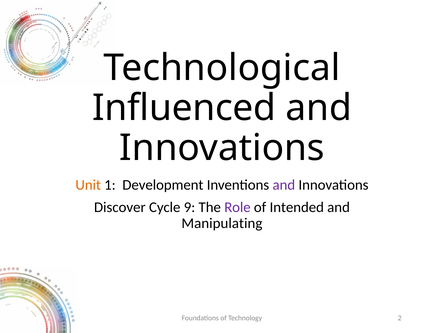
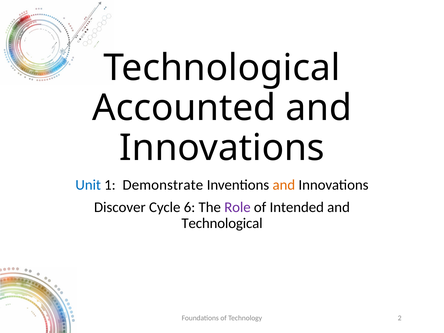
Influenced: Influenced -> Accounted
Unit colour: orange -> blue
Development: Development -> Demonstrate
and at (284, 185) colour: purple -> orange
9: 9 -> 6
Manipulating at (222, 223): Manipulating -> Technological
